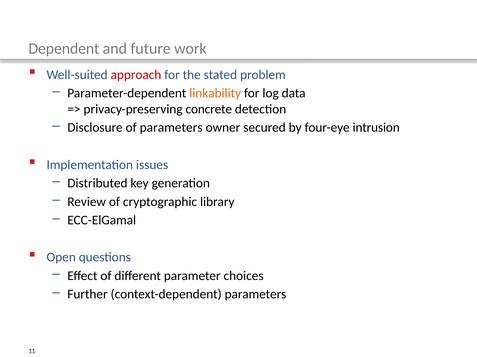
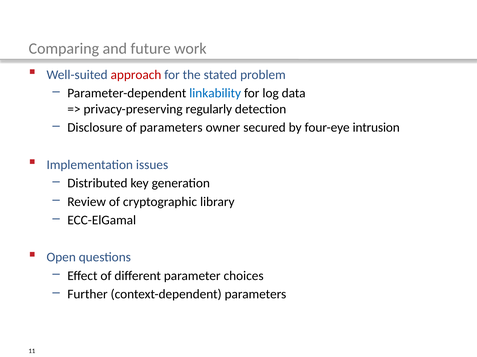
Dependent: Dependent -> Comparing
linkability colour: orange -> blue
concrete: concrete -> regularly
